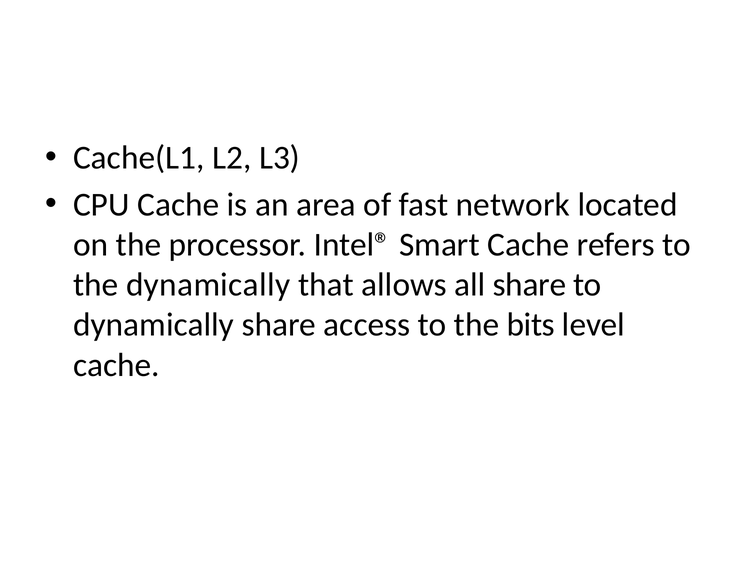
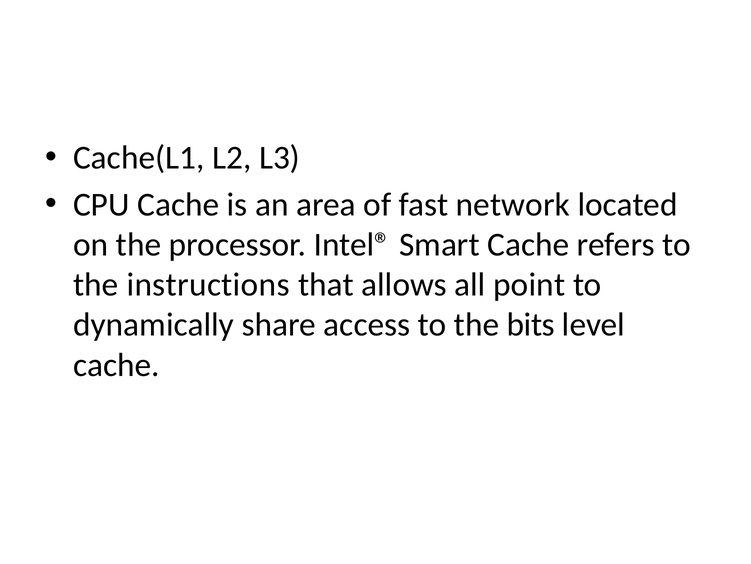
the dynamically: dynamically -> instructions
all share: share -> point
